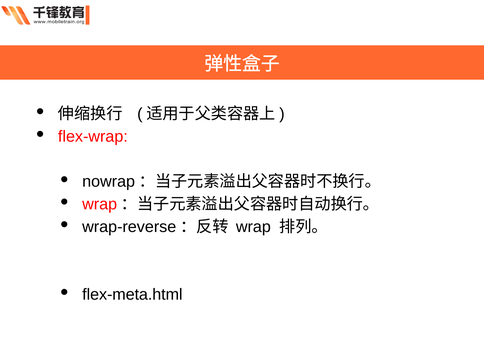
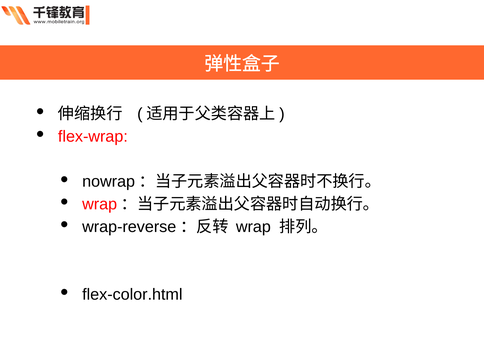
flex-meta.html: flex-meta.html -> flex-color.html
